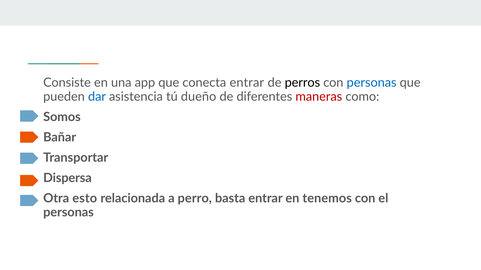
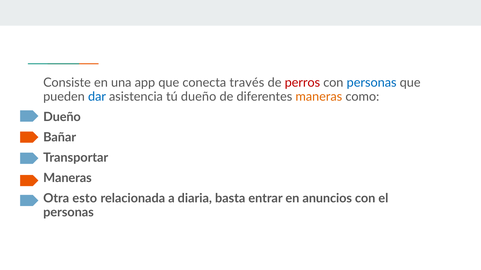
conecta entrar: entrar -> través
perros colour: black -> red
maneras at (319, 97) colour: red -> orange
Somos at (62, 117): Somos -> Dueño
Dispersa at (67, 178): Dispersa -> Maneras
perro: perro -> diaria
tenemos: tenemos -> anuncios
